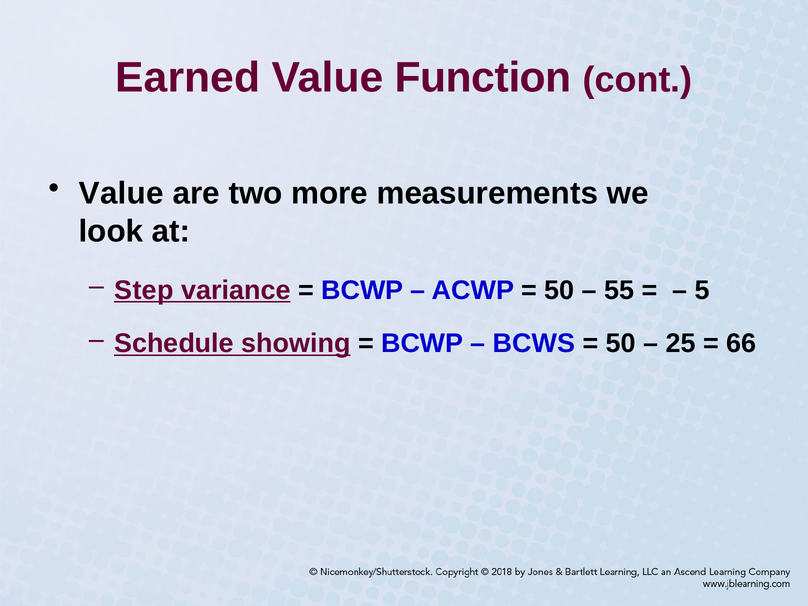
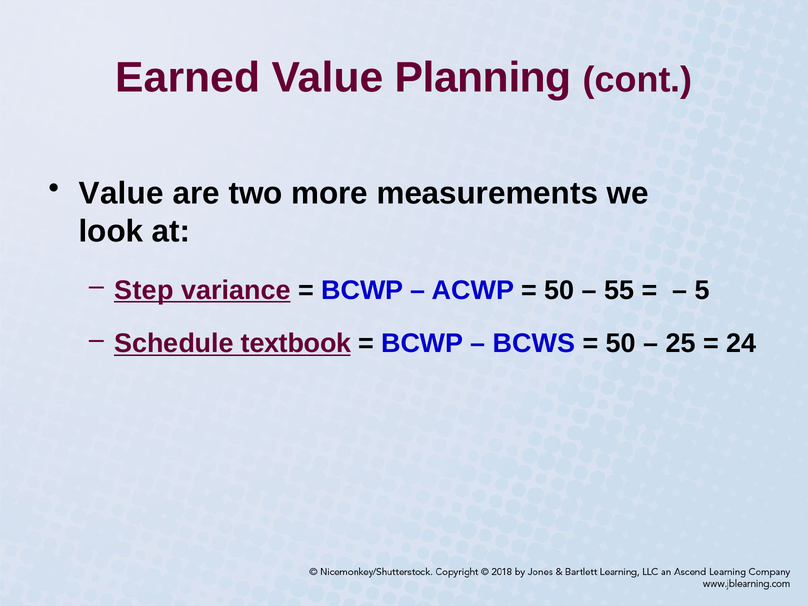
Function: Function -> Planning
showing: showing -> textbook
66: 66 -> 24
